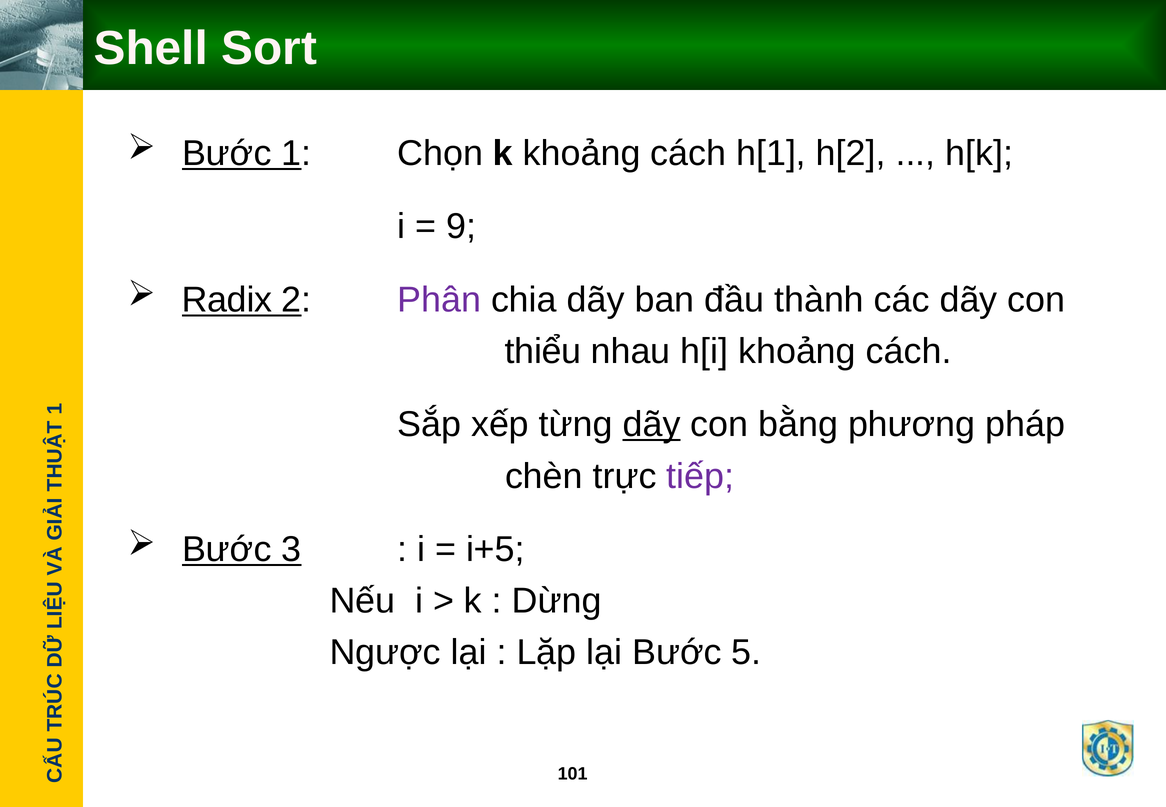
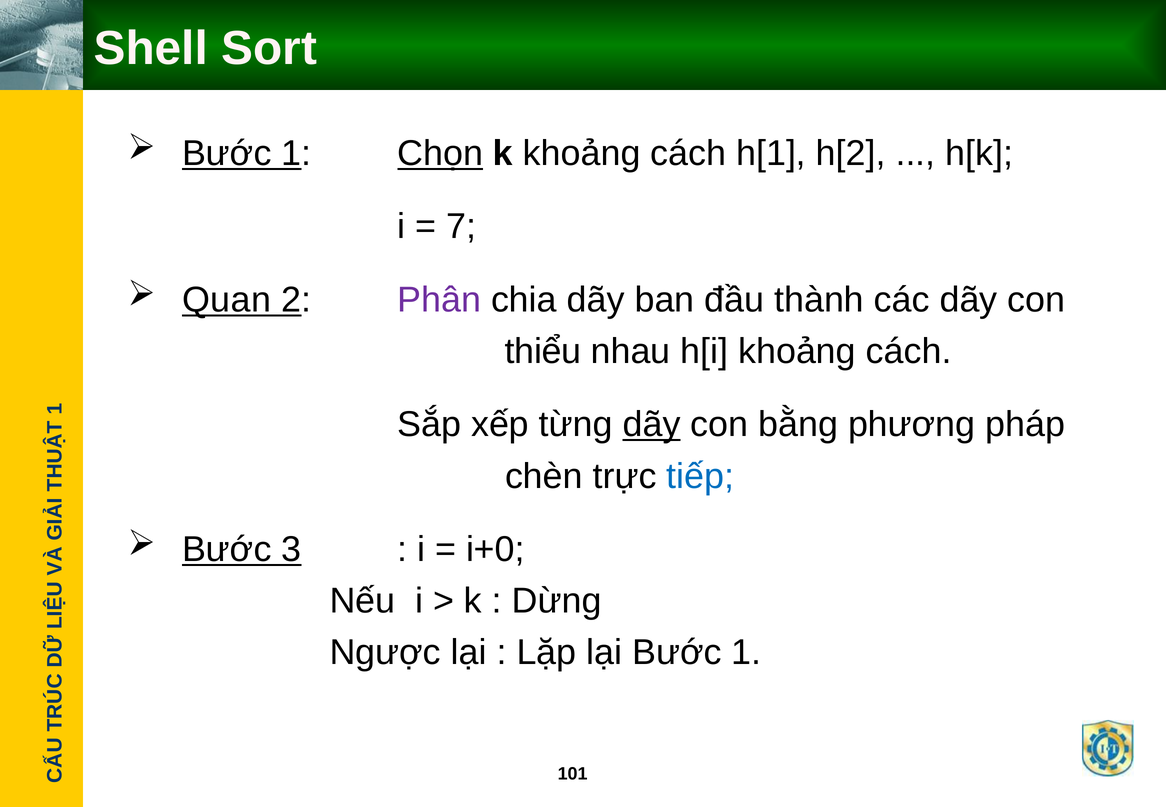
Chọn underline: none -> present
9: 9 -> 7
Radix: Radix -> Quan
tiếp colour: purple -> blue
i+5: i+5 -> i+0
lại Bước 5: 5 -> 1
